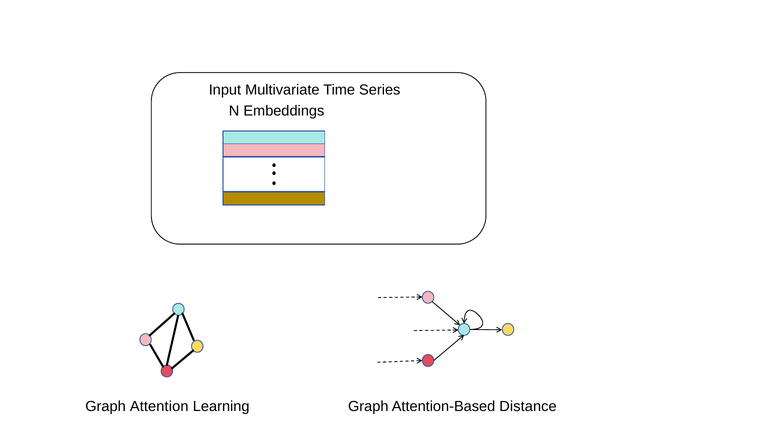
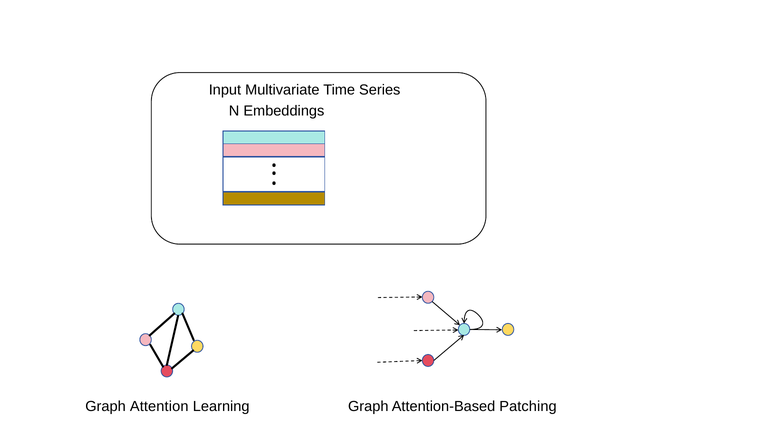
Distance: Distance -> Patching
